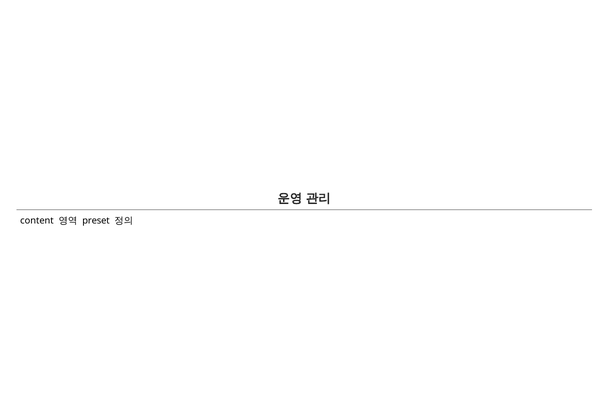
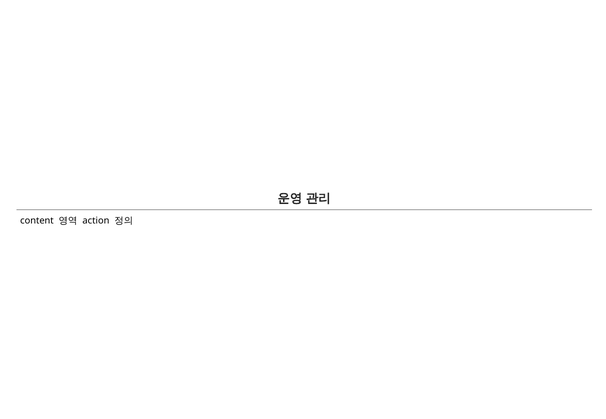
preset: preset -> action
